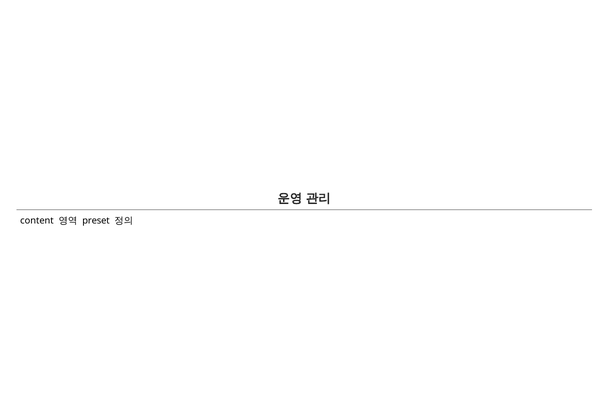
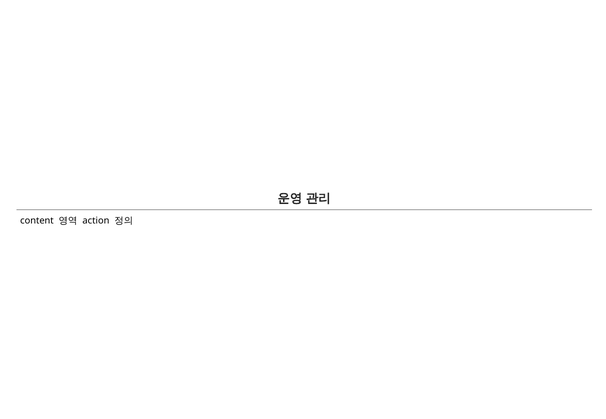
preset: preset -> action
